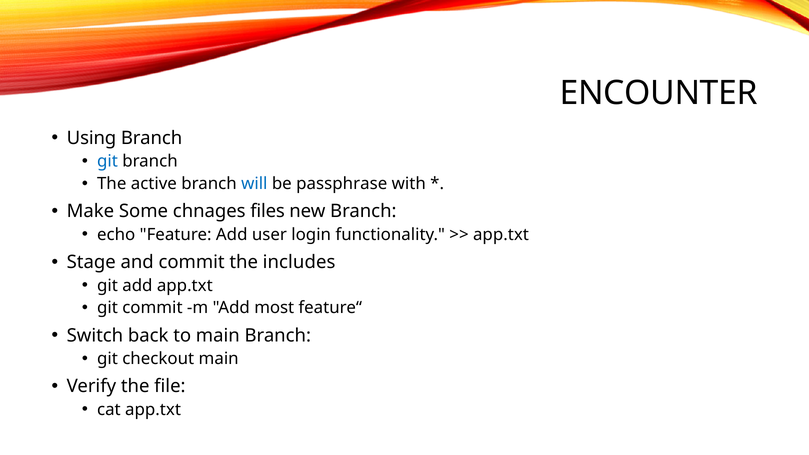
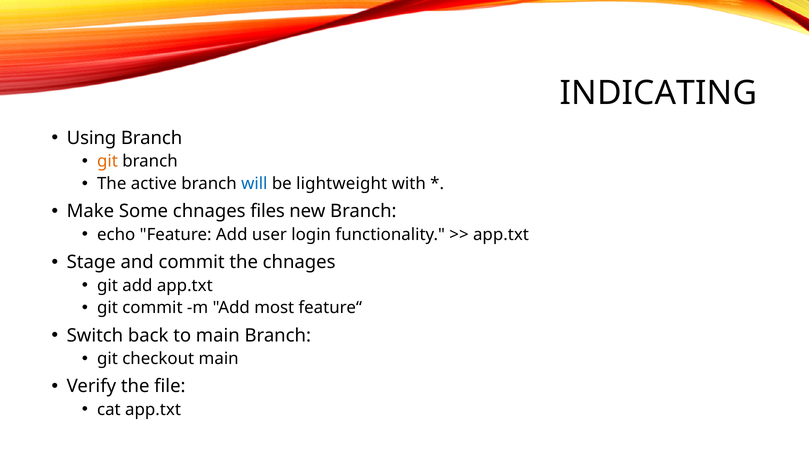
ENCOUNTER: ENCOUNTER -> INDICATING
git at (107, 161) colour: blue -> orange
passphrase: passphrase -> lightweight
the includes: includes -> chnages
